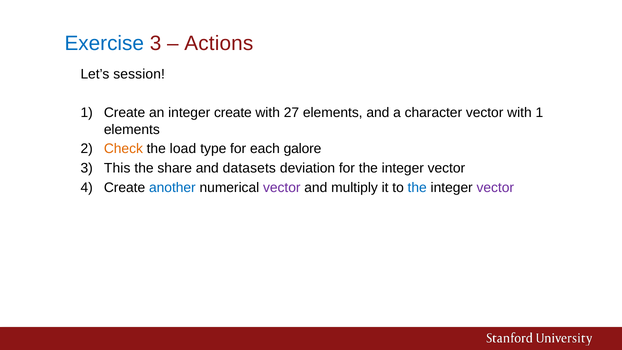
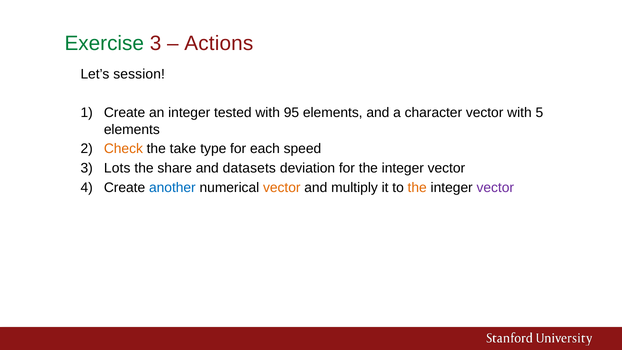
Exercise colour: blue -> green
integer create: create -> tested
27: 27 -> 95
with 1: 1 -> 5
load: load -> take
galore: galore -> speed
This: This -> Lots
vector at (282, 187) colour: purple -> orange
the at (417, 187) colour: blue -> orange
